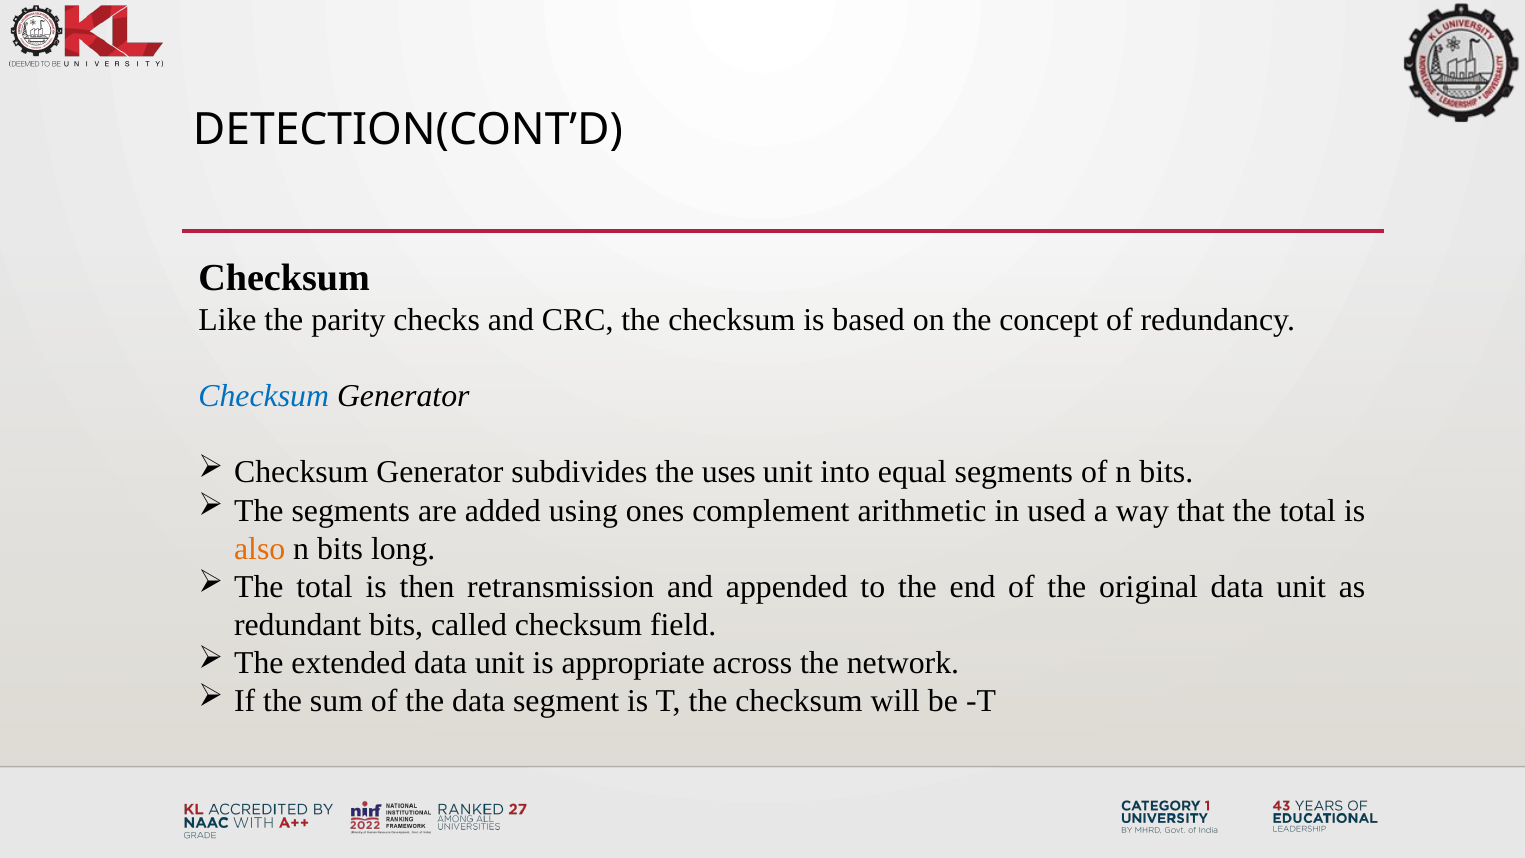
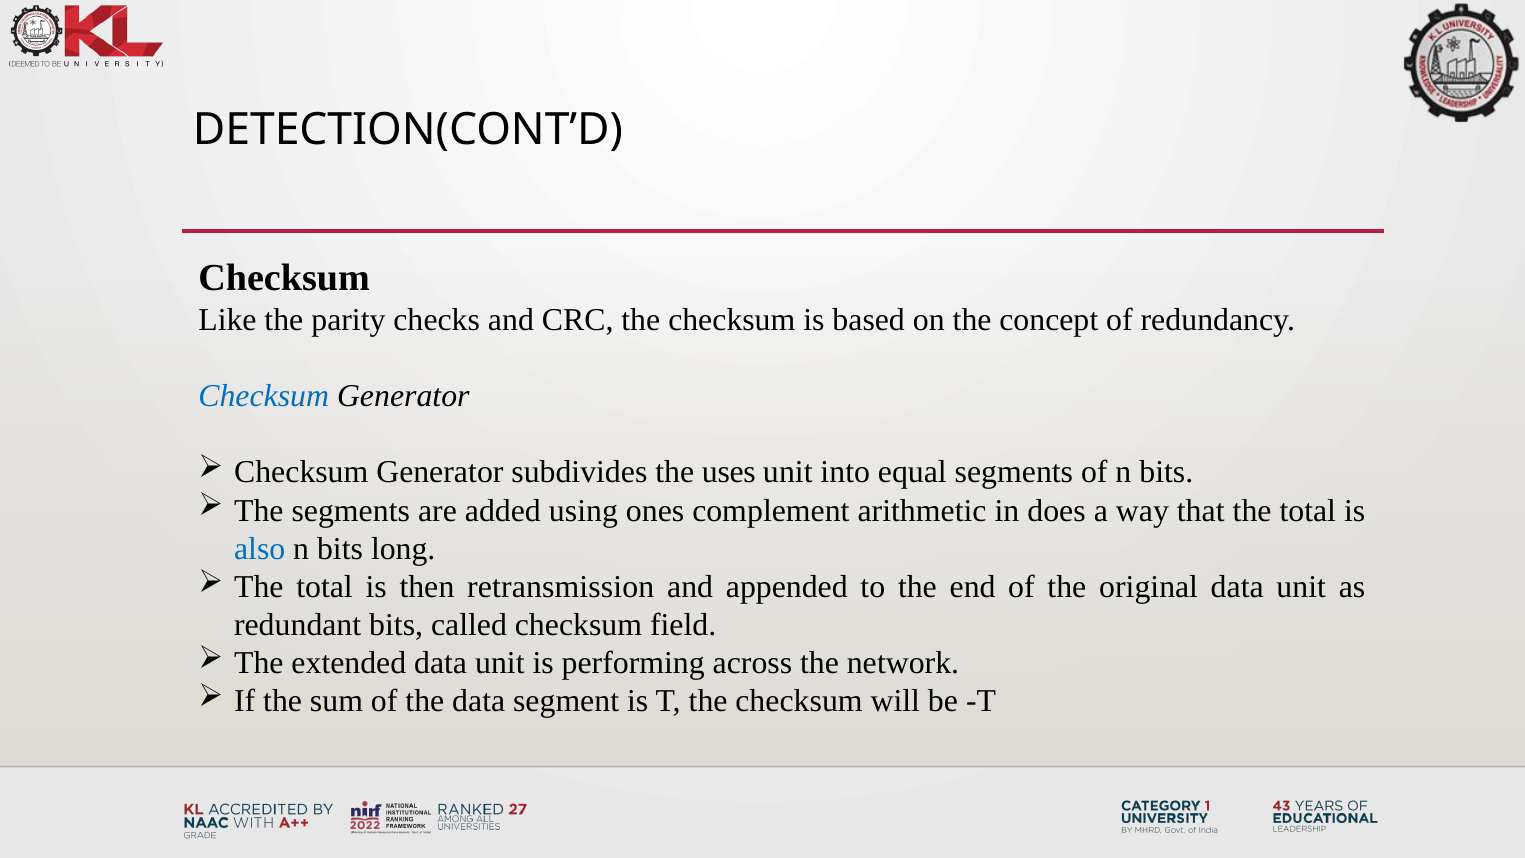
used: used -> does
also colour: orange -> blue
appropriate: appropriate -> performing
